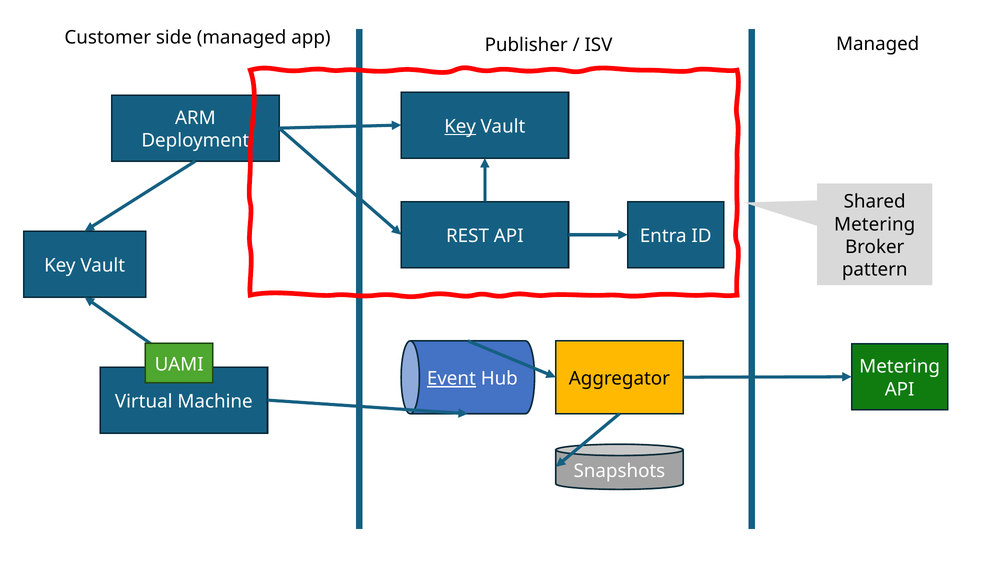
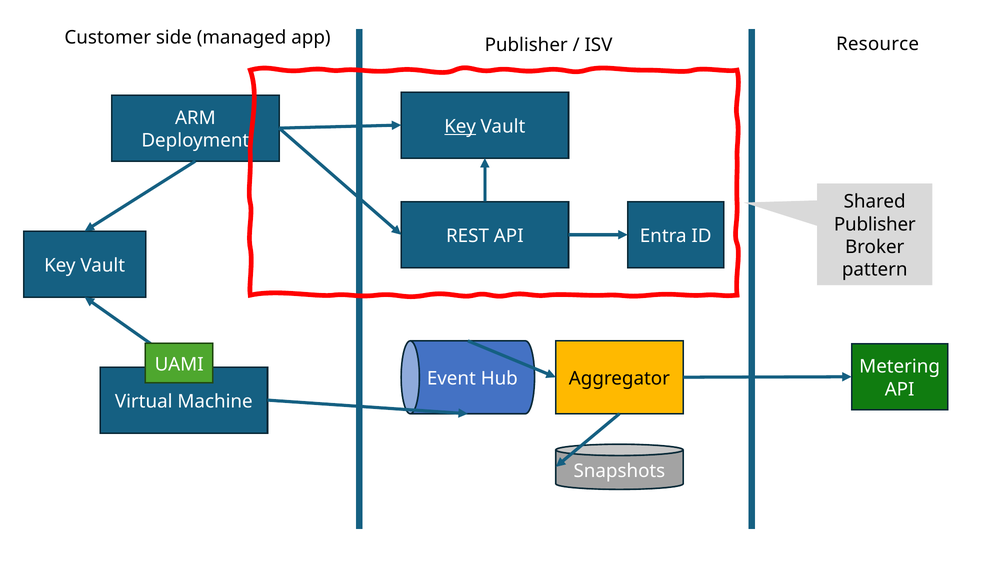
Managed at (878, 44): Managed -> Resource
Metering at (875, 224): Metering -> Publisher
Event underline: present -> none
